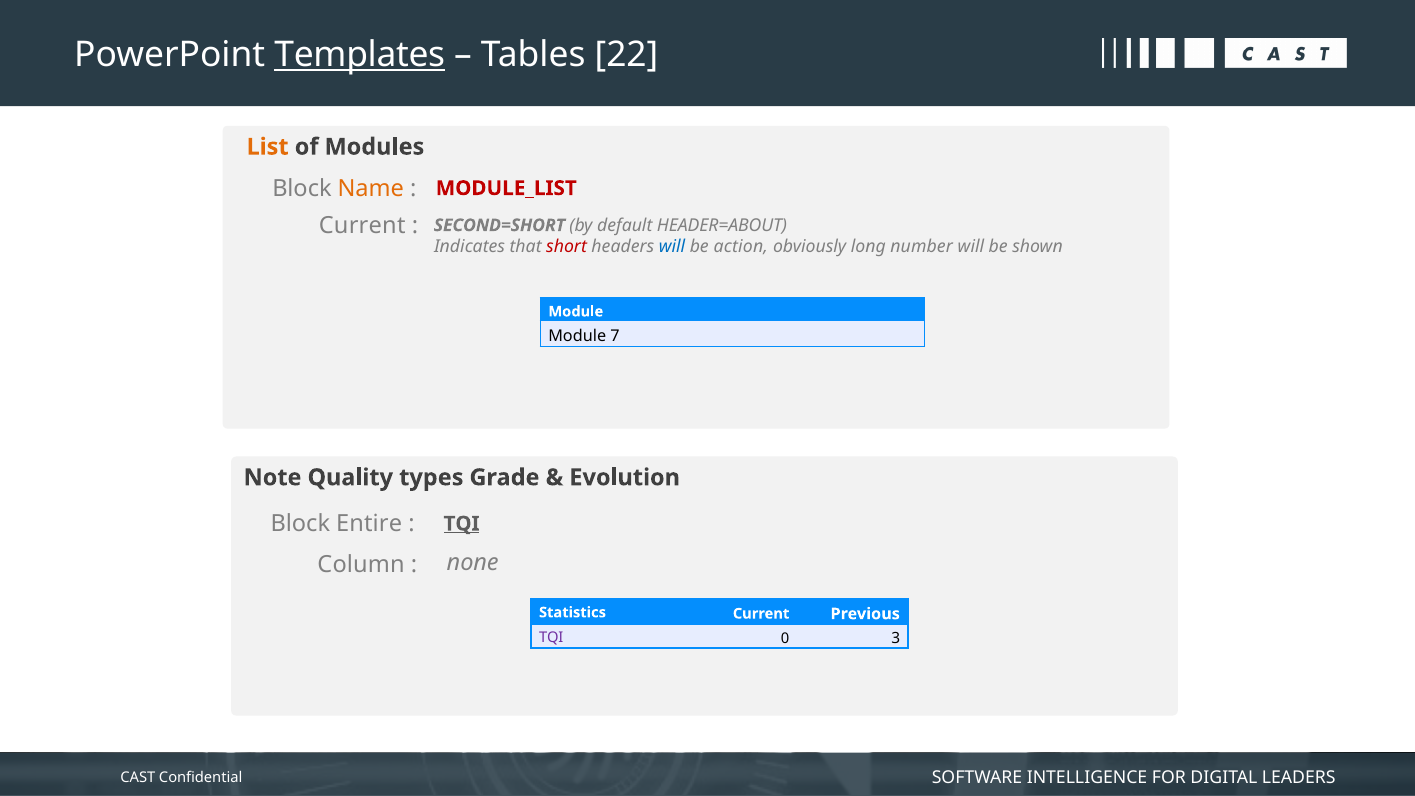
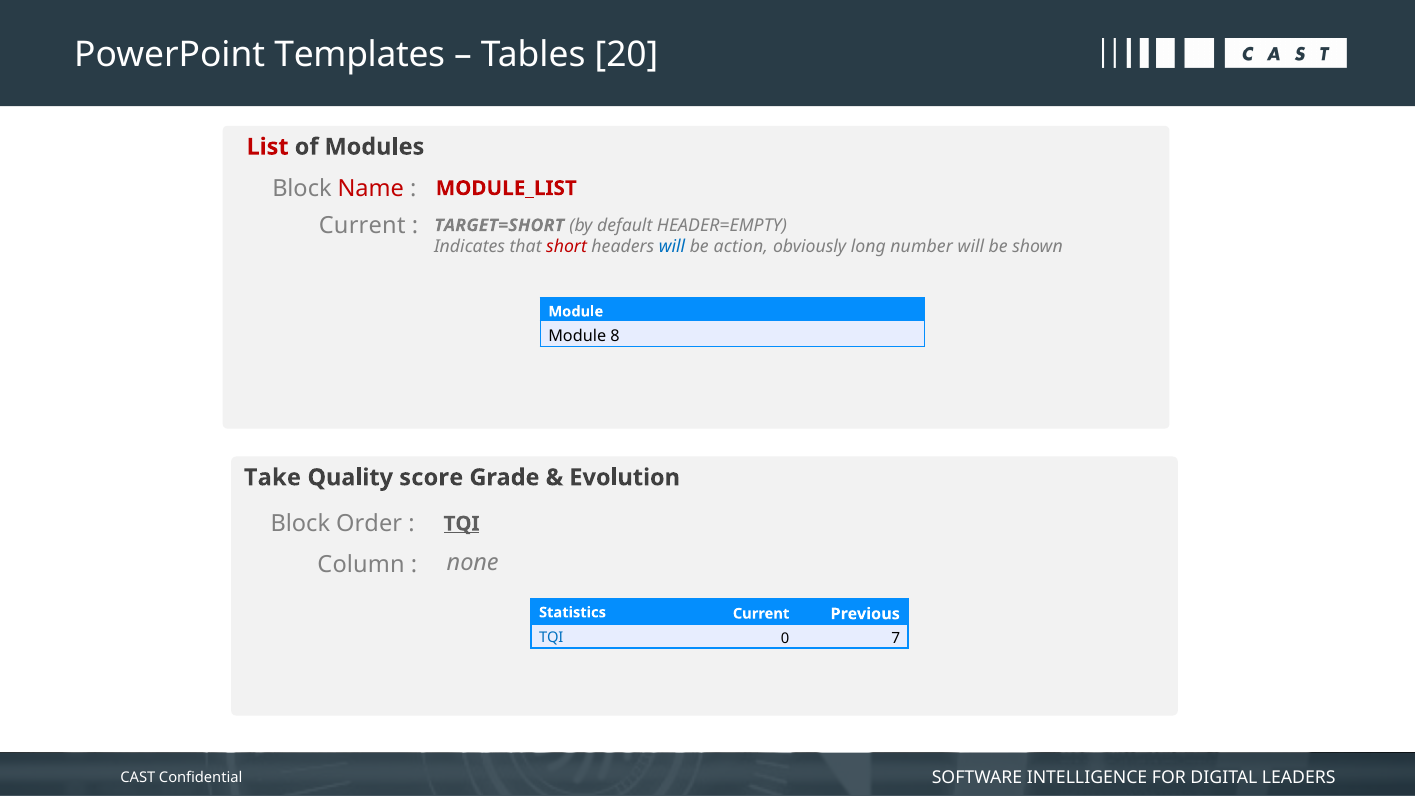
Templates underline: present -> none
22: 22 -> 20
List colour: orange -> red
Name colour: orange -> red
SECOND=SHORT: SECOND=SHORT -> TARGET=SHORT
HEADER=ABOUT: HEADER=ABOUT -> HEADER=EMPTY
7: 7 -> 8
Note: Note -> Take
types: types -> score
Entire: Entire -> Order
TQI at (551, 638) colour: purple -> blue
3: 3 -> 7
